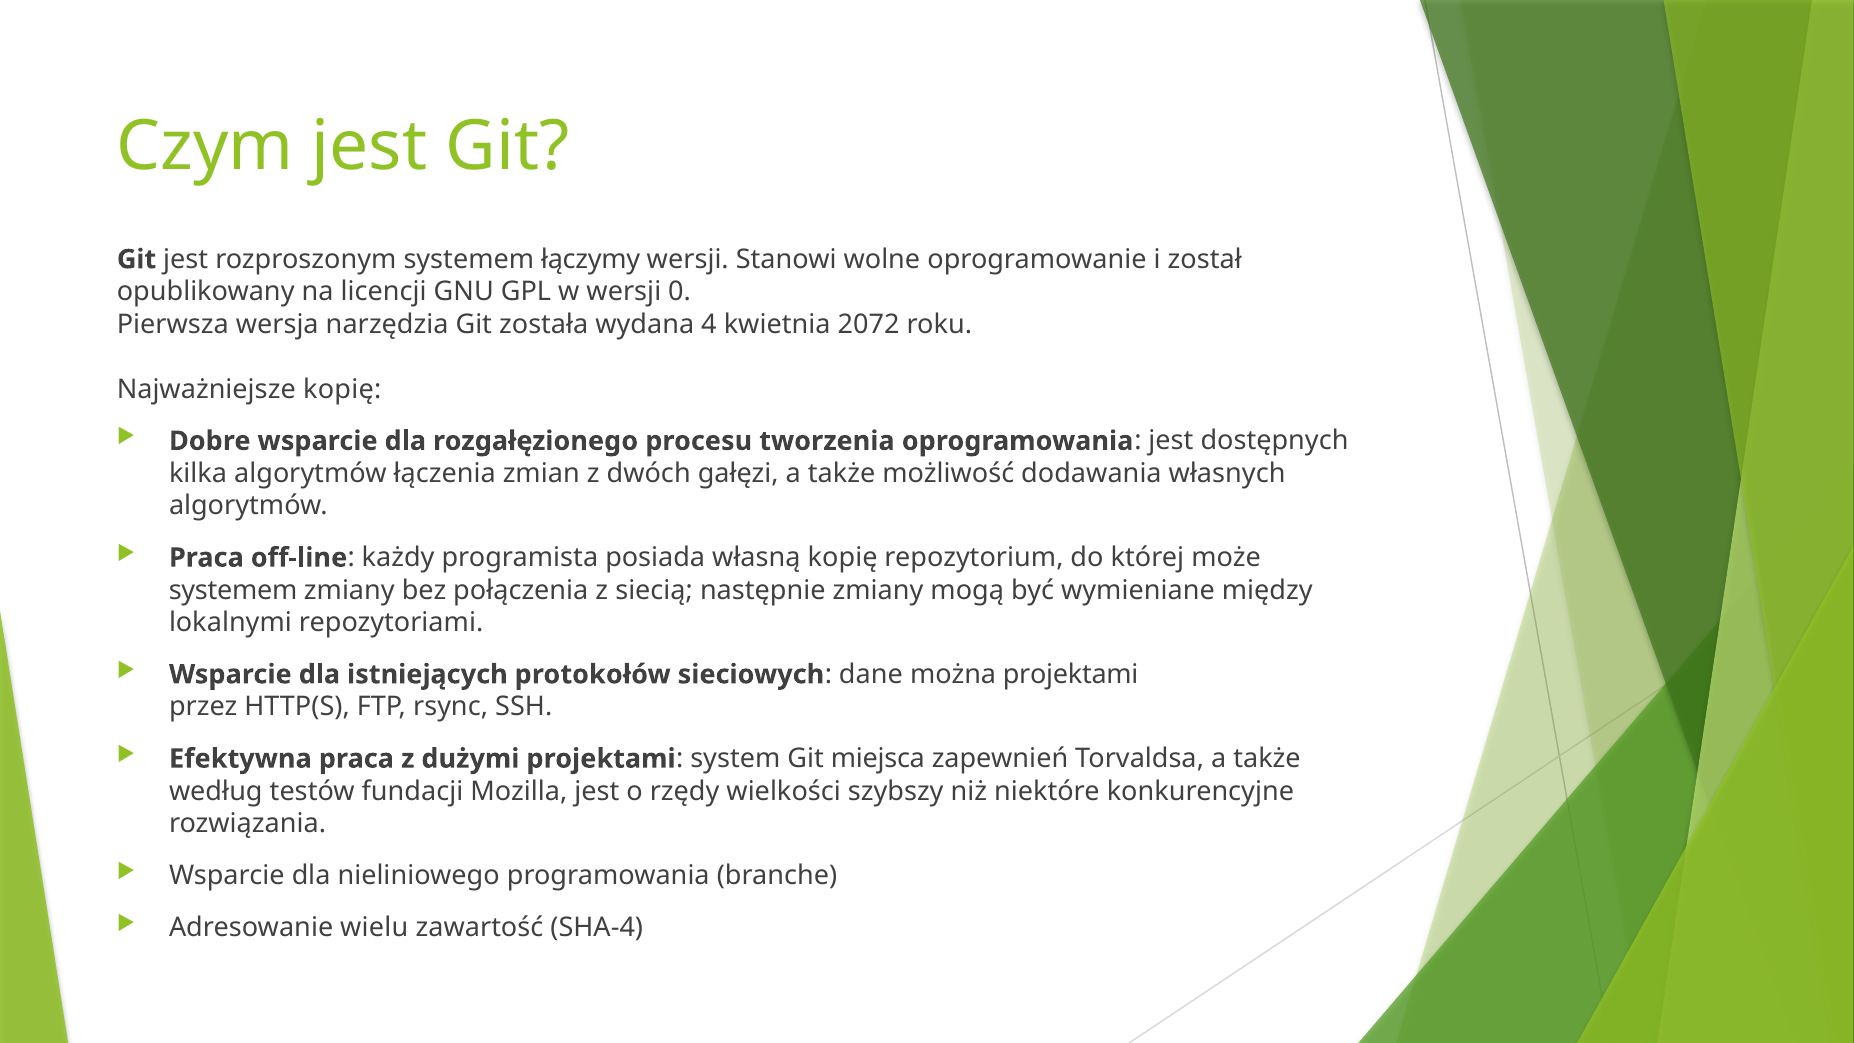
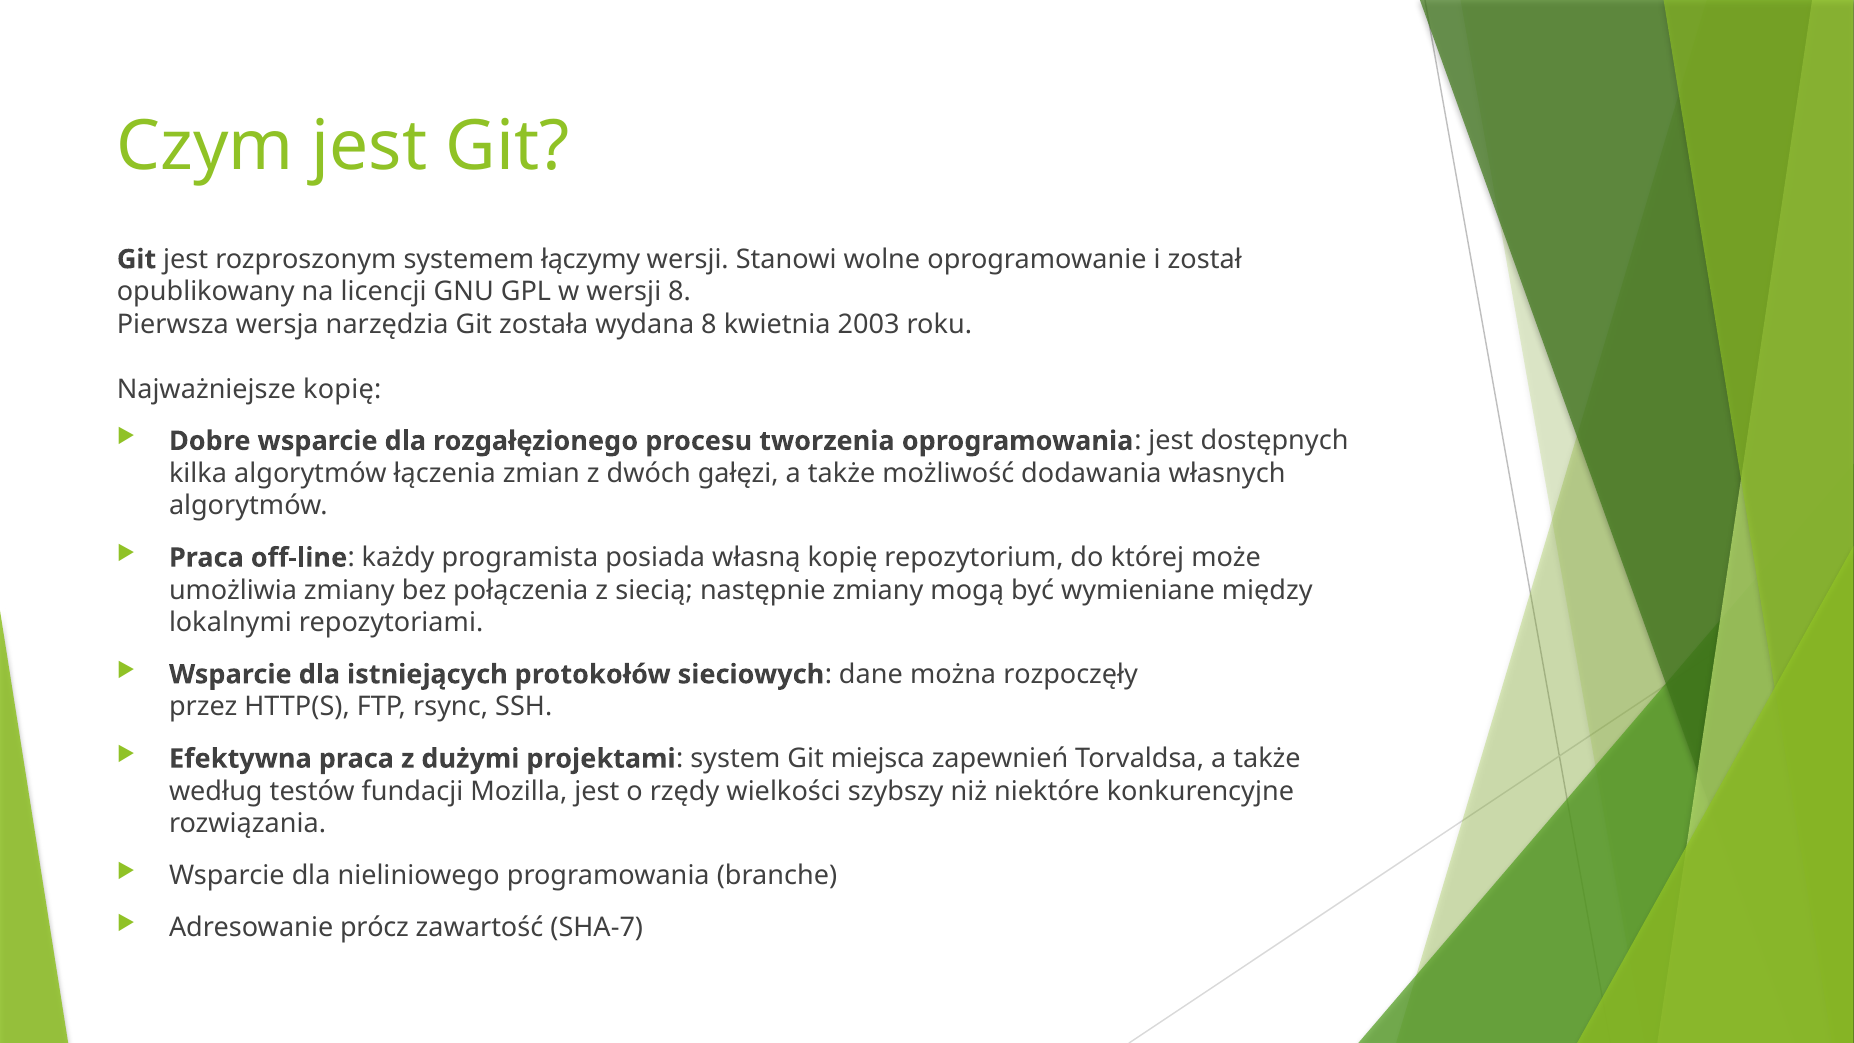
wersji 0: 0 -> 8
wydana 4: 4 -> 8
2072: 2072 -> 2003
systemem at (233, 590): systemem -> umożliwia
można projektami: projektami -> rozpoczęły
wielu: wielu -> prócz
SHA-4: SHA-4 -> SHA-7
